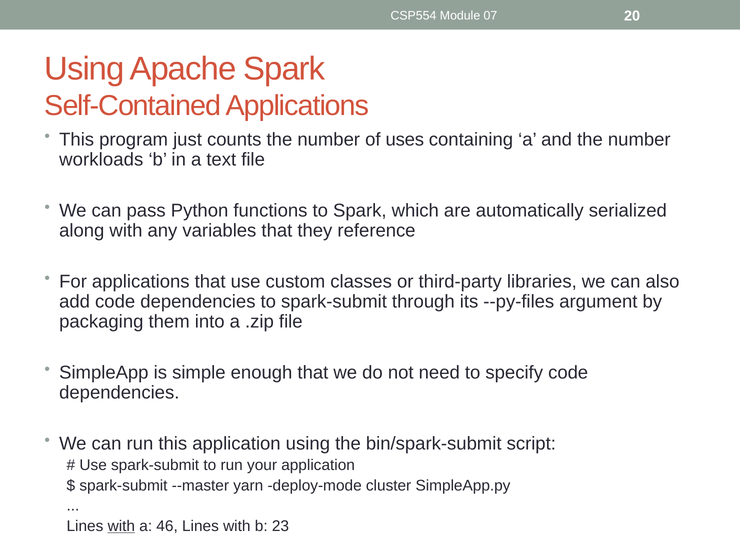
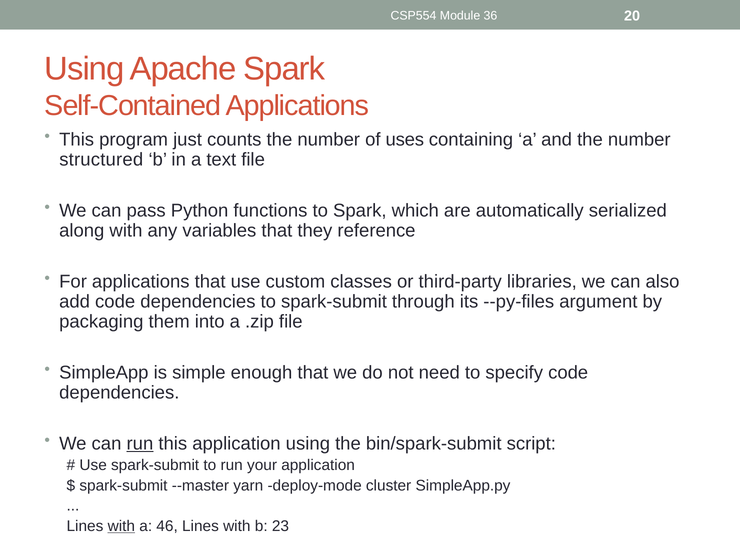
07: 07 -> 36
workloads: workloads -> structured
run at (140, 444) underline: none -> present
